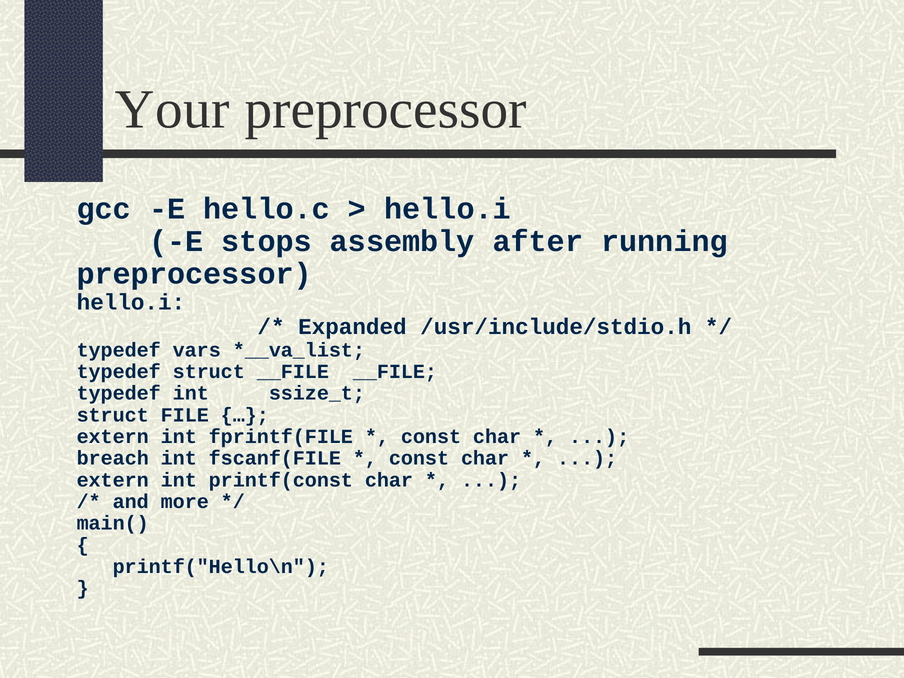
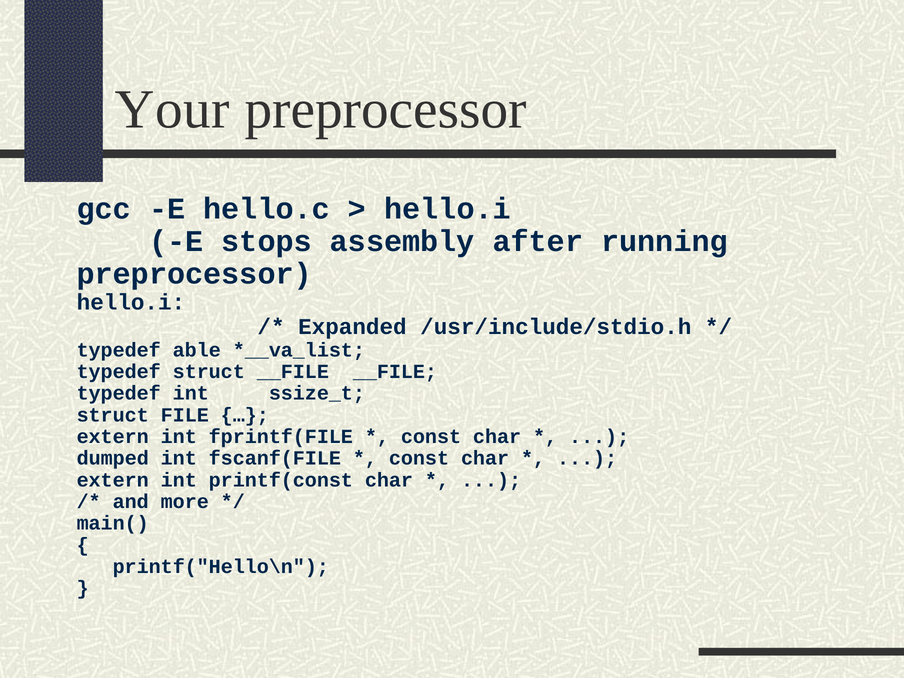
vars: vars -> able
breach: breach -> dumped
